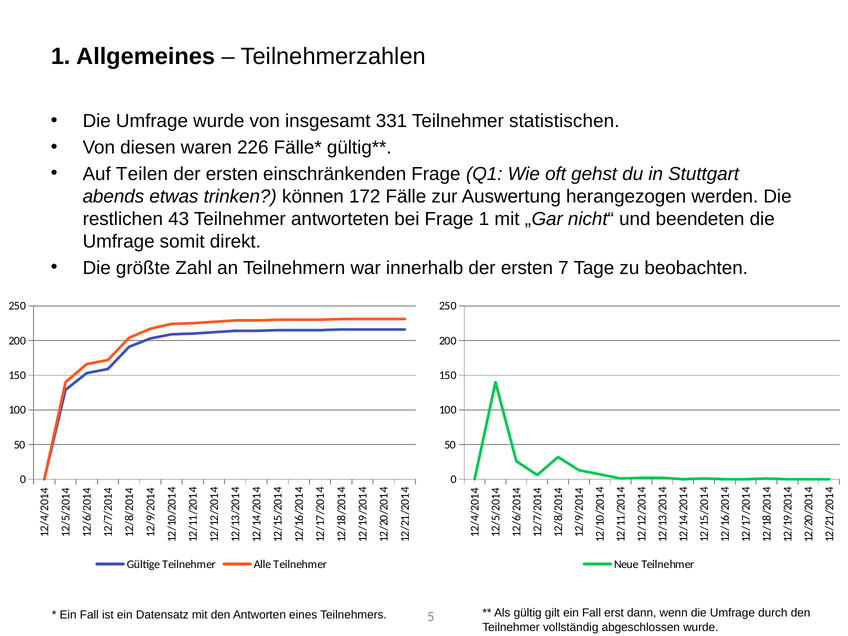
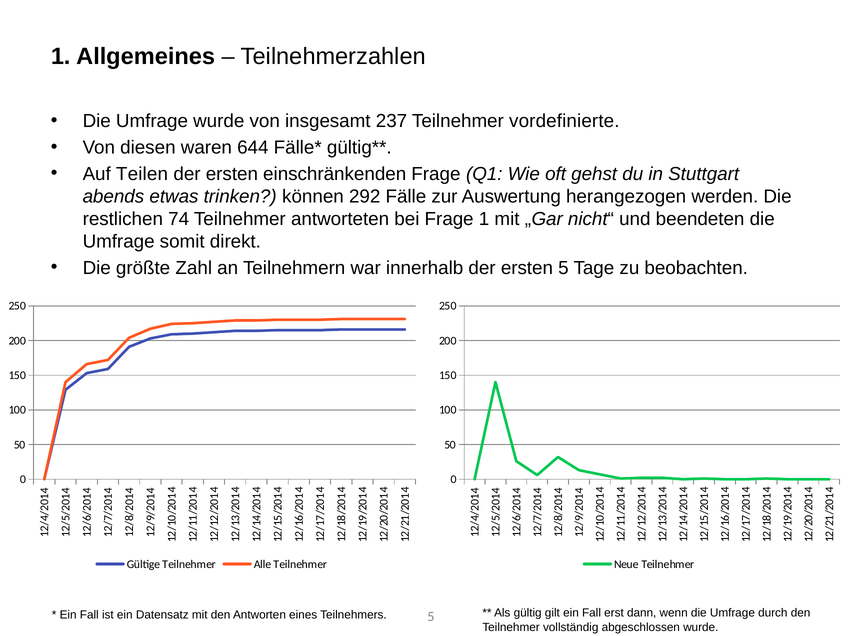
331: 331 -> 237
statistischen: statistischen -> vordefinierte
226: 226 -> 644
172: 172 -> 292
43: 43 -> 74
ersten 7: 7 -> 5
